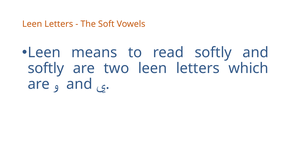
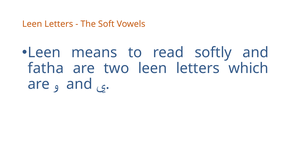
softly at (46, 68): softly -> fatha
